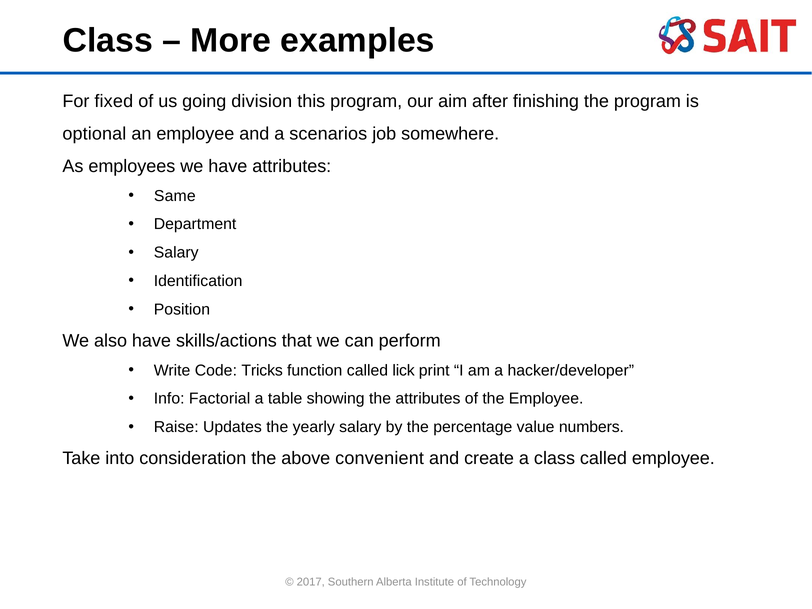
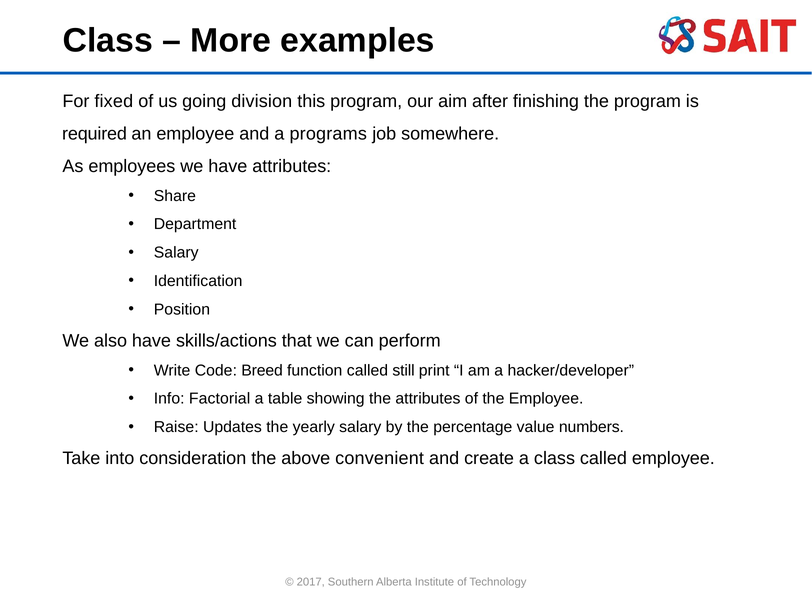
optional: optional -> required
scenarios: scenarios -> programs
Same: Same -> Share
Tricks: Tricks -> Breed
lick: lick -> still
